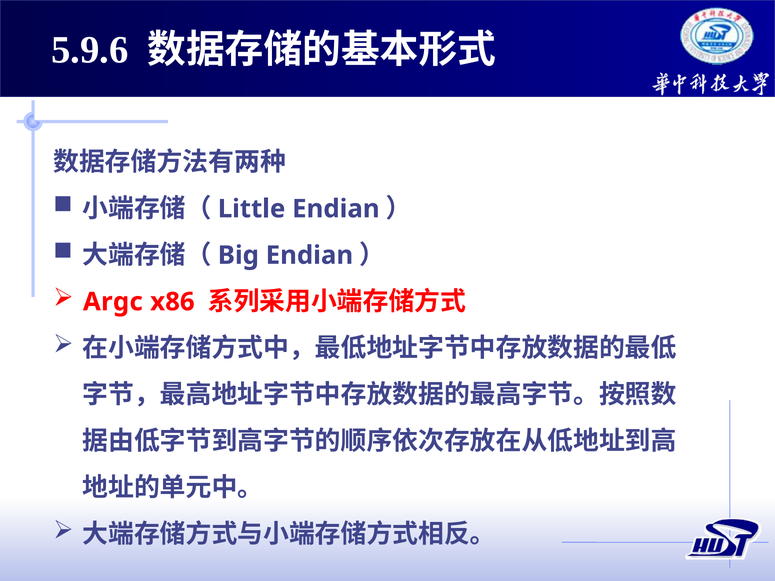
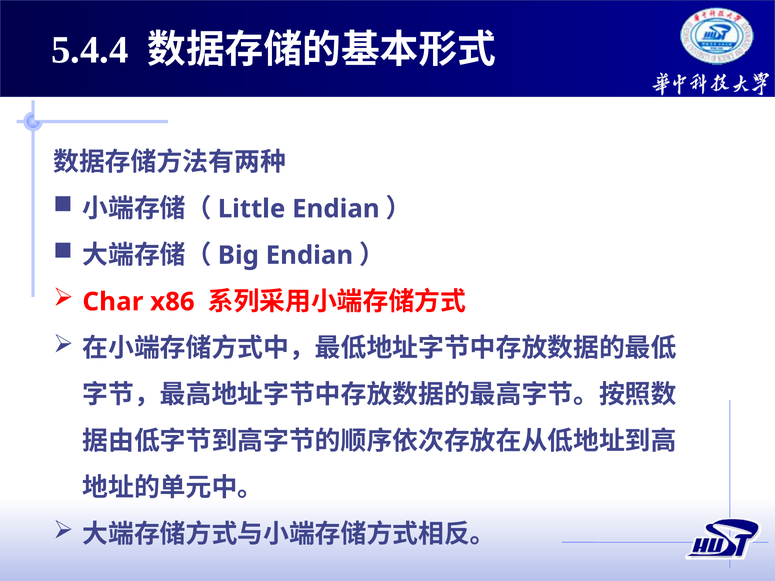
5.9.6: 5.9.6 -> 5.4.4
Argc: Argc -> Char
